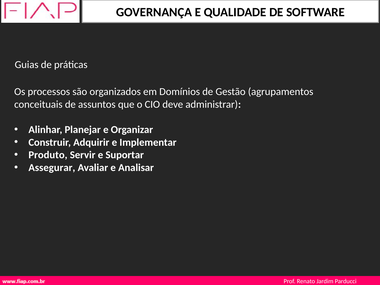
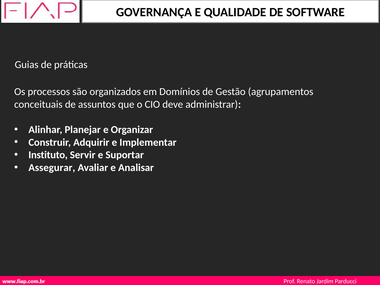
Produto: Produto -> Instituto
